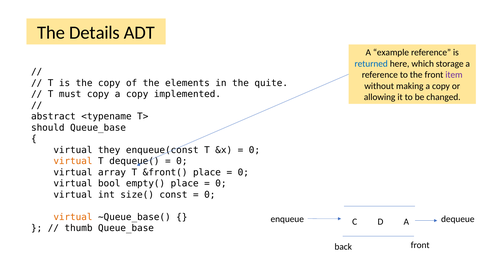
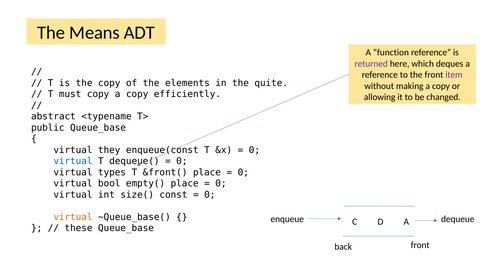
Details: Details -> Means
example: example -> function
returned colour: blue -> purple
storage: storage -> deques
implemented: implemented -> efficiently
should: should -> public
virtual at (73, 161) colour: orange -> blue
array: array -> types
thumb: thumb -> these
